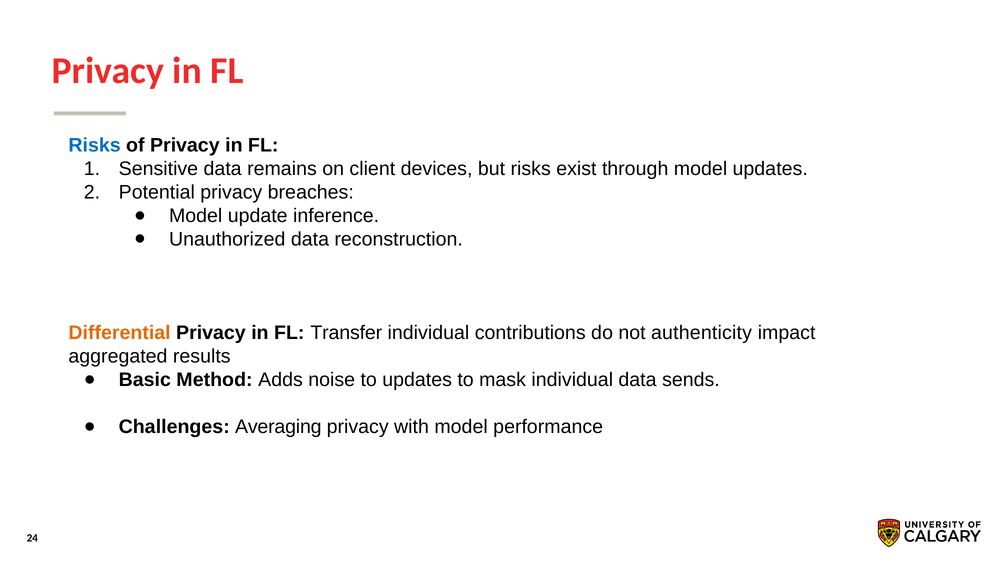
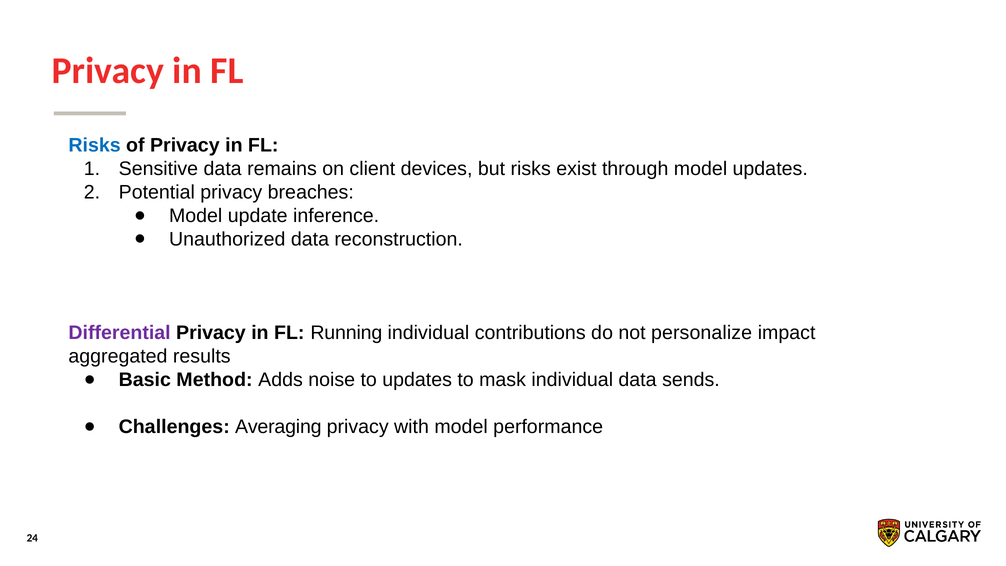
Differential colour: orange -> purple
Transfer: Transfer -> Running
authenticity: authenticity -> personalize
